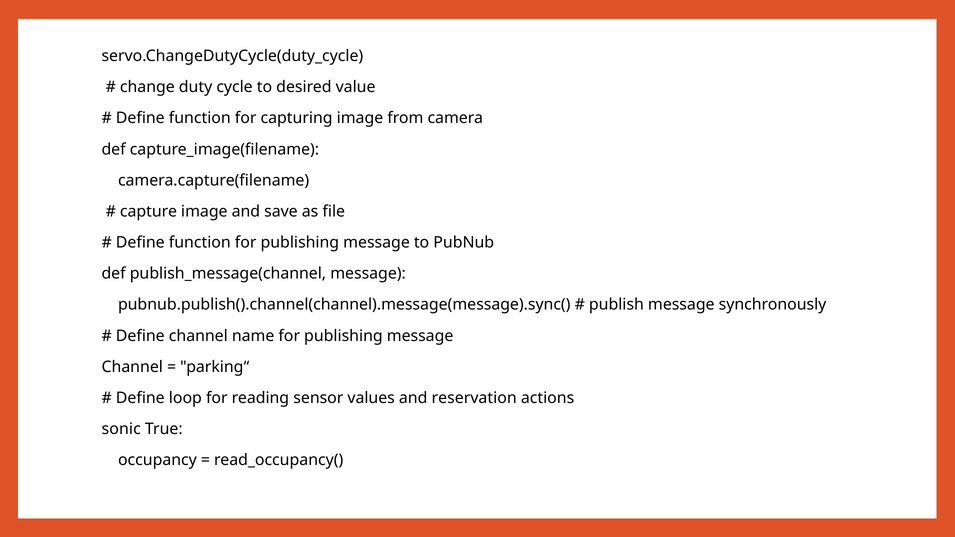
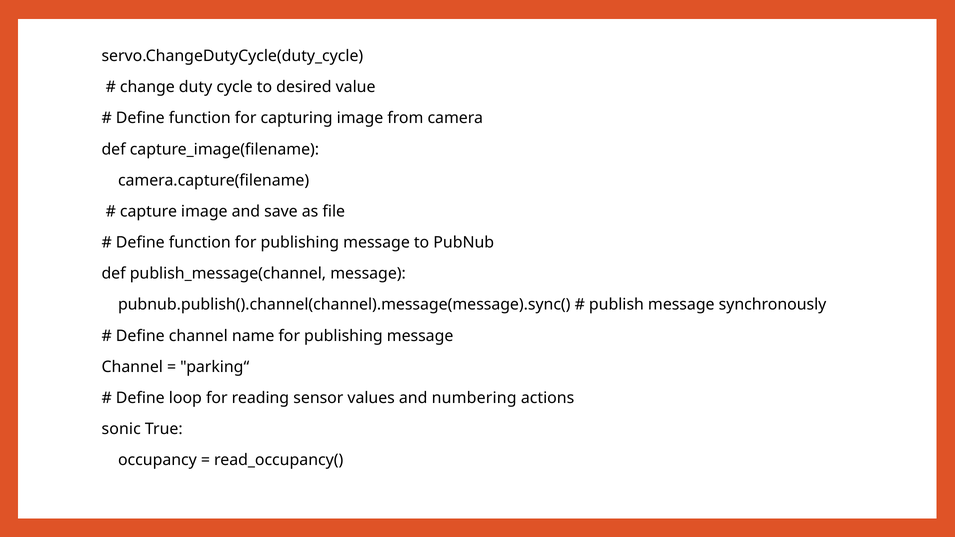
reservation: reservation -> numbering
